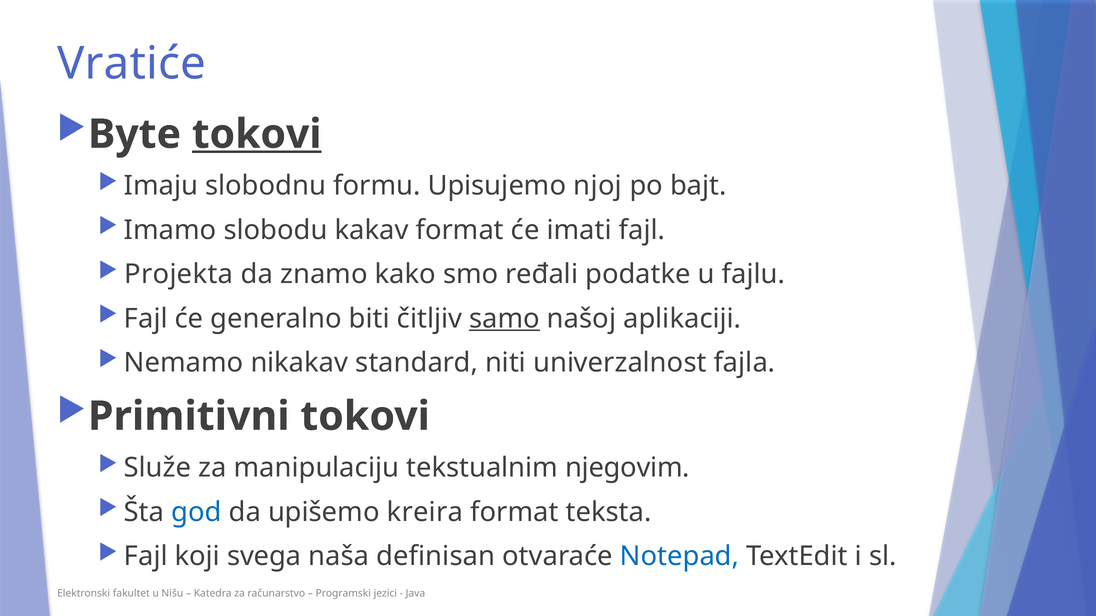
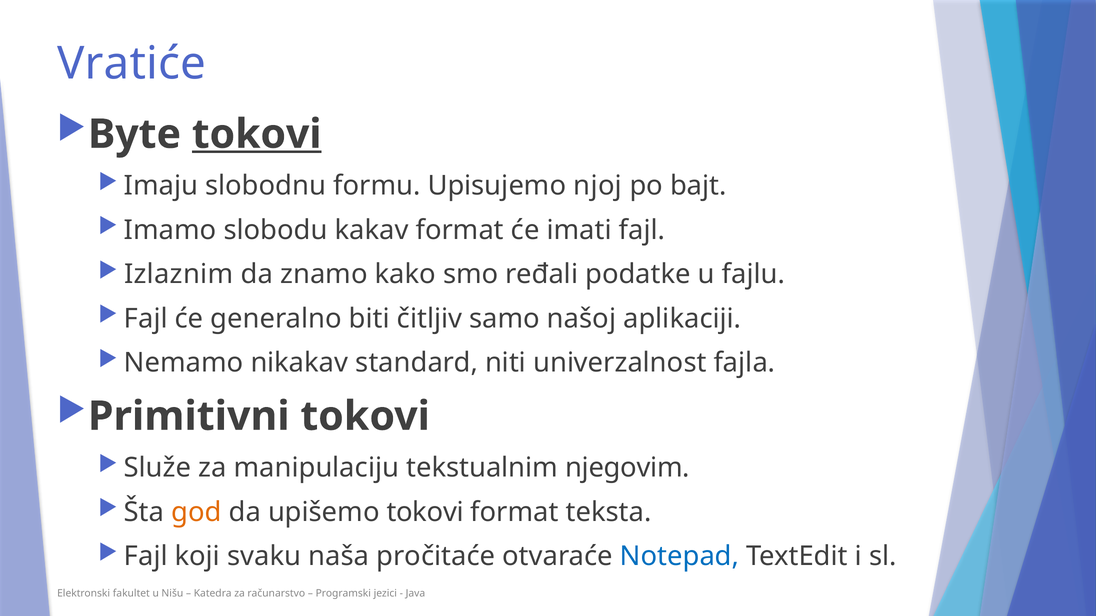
Projekta: Projekta -> Izlaznim
samo underline: present -> none
god colour: blue -> orange
upišemo kreira: kreira -> tokovi
svega: svega -> svaku
definisan: definisan -> pročitaće
